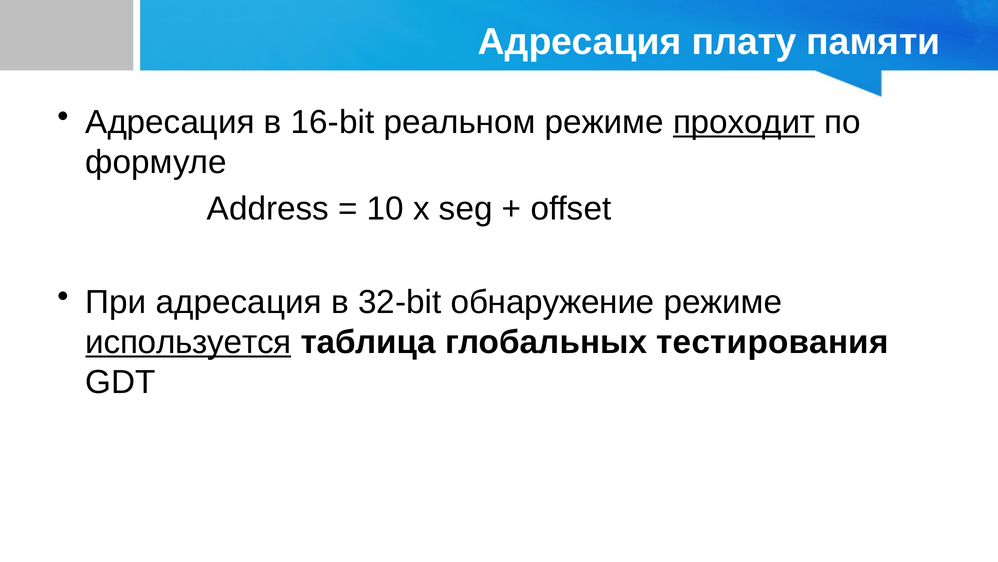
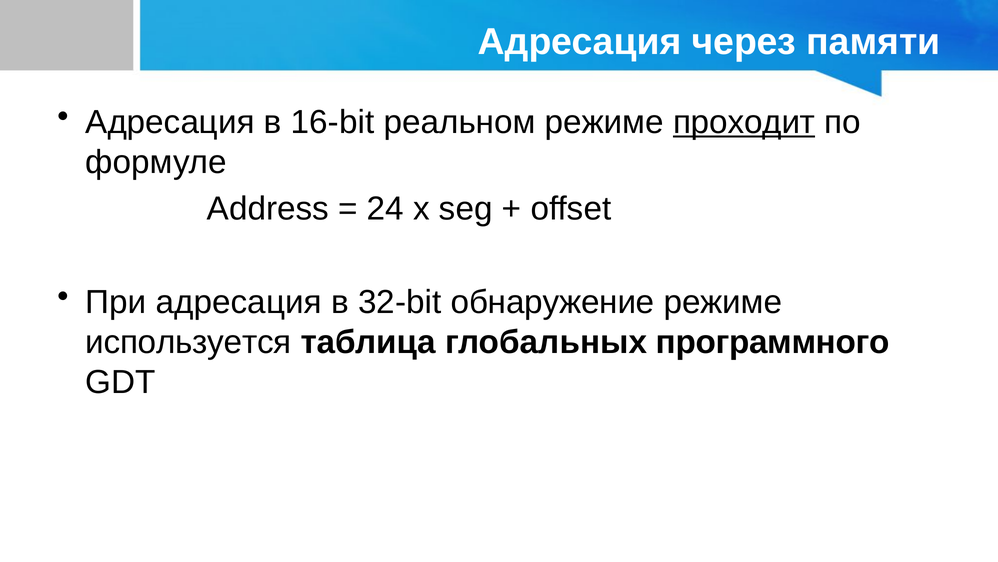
плату: плату -> через
10: 10 -> 24
используется underline: present -> none
тестирования: тестирования -> программного
